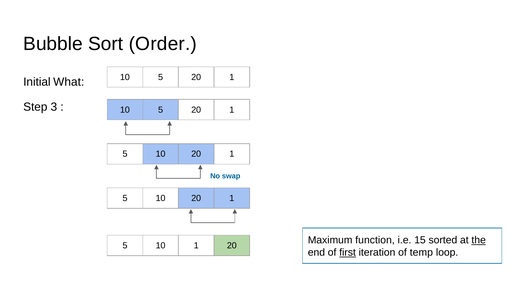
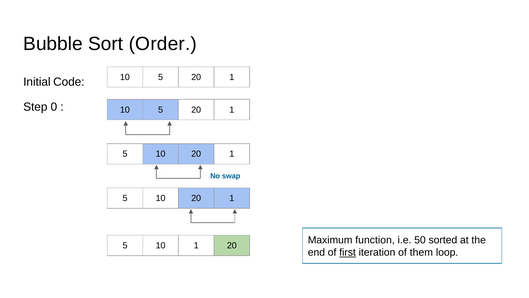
What: What -> Code
3: 3 -> 0
15: 15 -> 50
the underline: present -> none
temp: temp -> them
